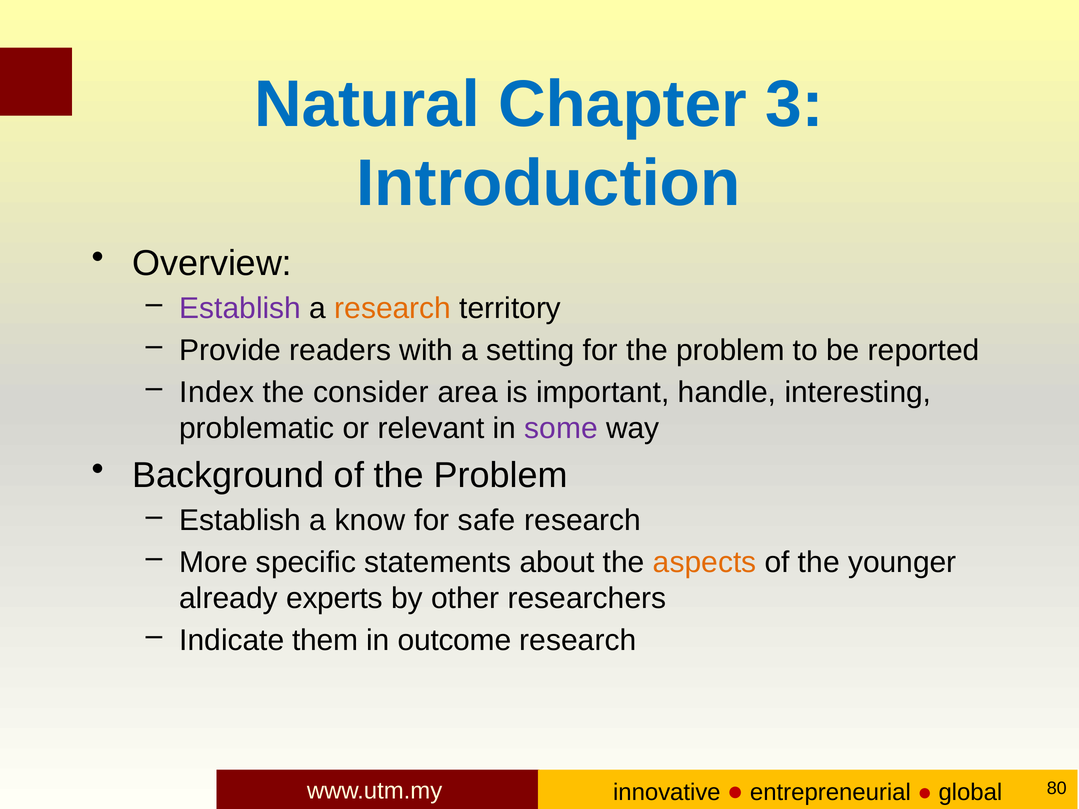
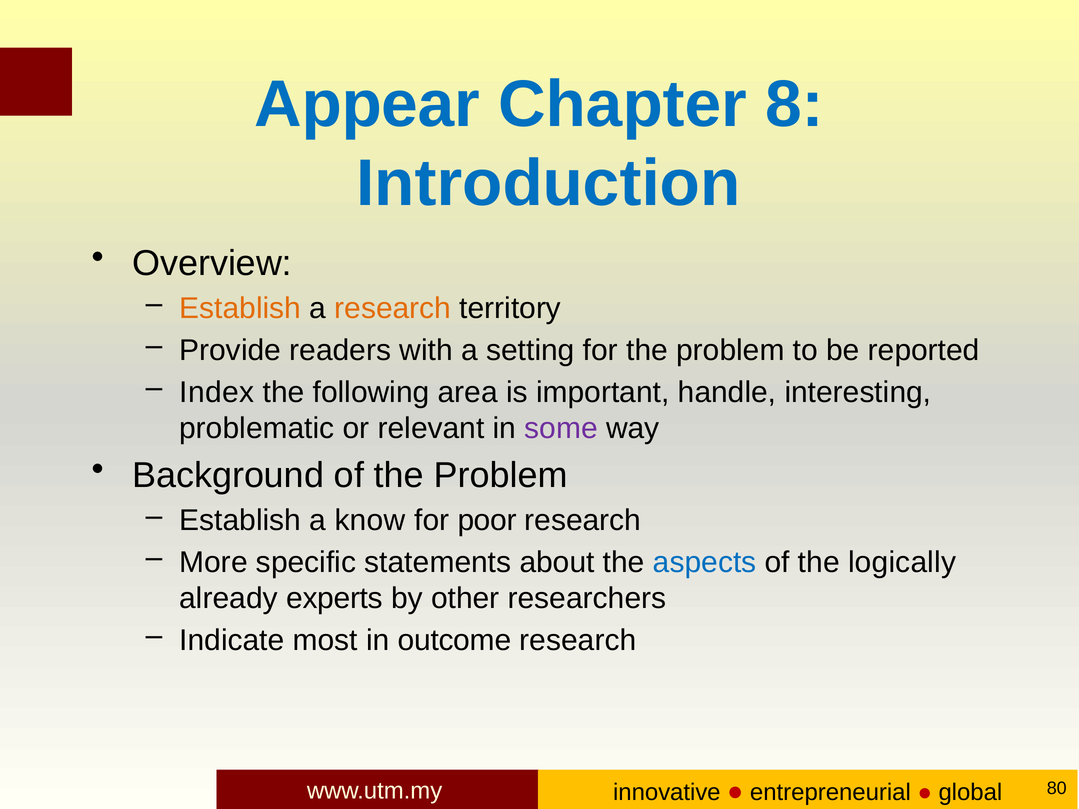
Natural: Natural -> Appear
3: 3 -> 8
Establish at (240, 308) colour: purple -> orange
consider: consider -> following
safe: safe -> poor
aspects colour: orange -> blue
younger: younger -> logically
them: them -> most
